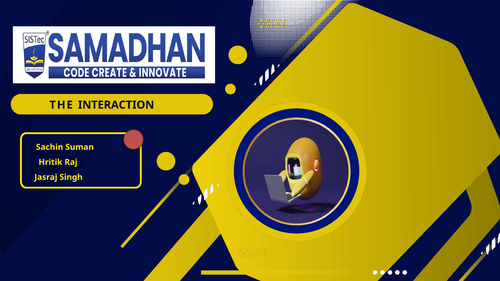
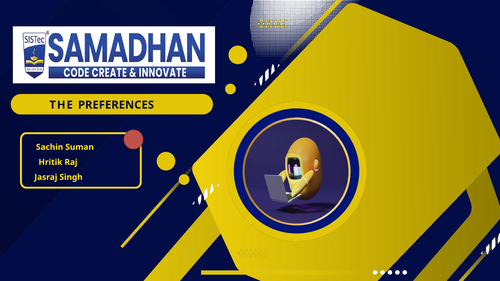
INTERACTION: INTERACTION -> PREFERENCES
